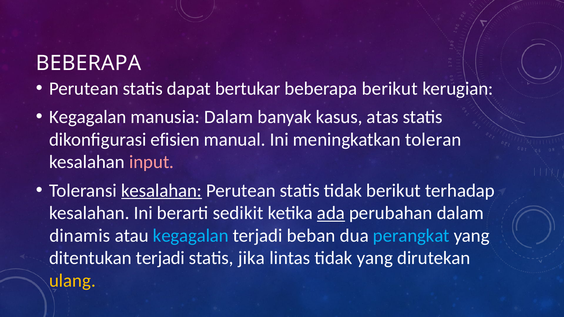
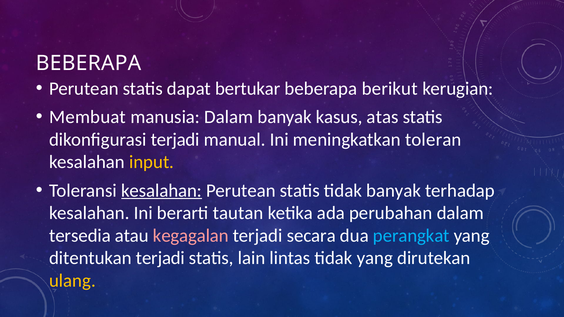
Kegagalan at (88, 117): Kegagalan -> Membuat
dikonfigurasi efisien: efisien -> terjadi
input colour: pink -> yellow
tidak berikut: berikut -> banyak
sedikit: sedikit -> tautan
ada underline: present -> none
dinamis: dinamis -> tersedia
kegagalan at (191, 236) colour: light blue -> pink
beban: beban -> secara
jika: jika -> lain
